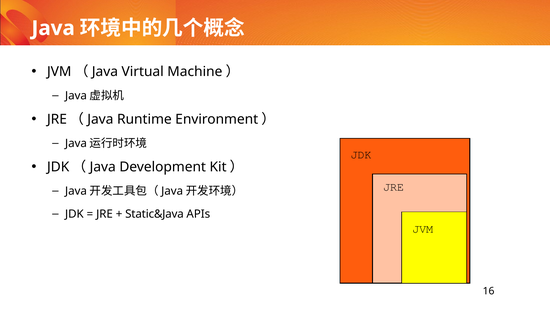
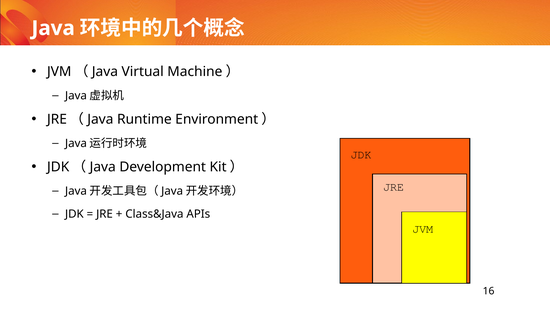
Static&Java: Static&Java -> Class&Java
